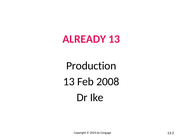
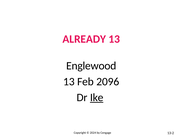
Production: Production -> Englewood
2008: 2008 -> 2096
Ike underline: none -> present
